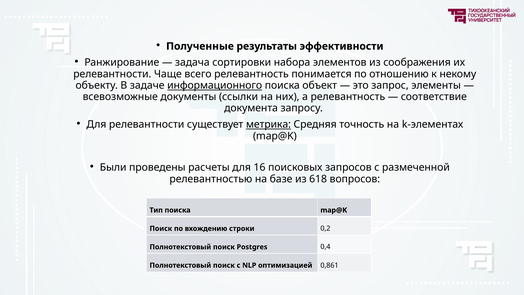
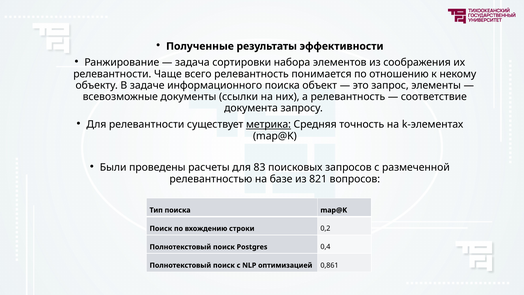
информационного underline: present -> none
16: 16 -> 83
618: 618 -> 821
